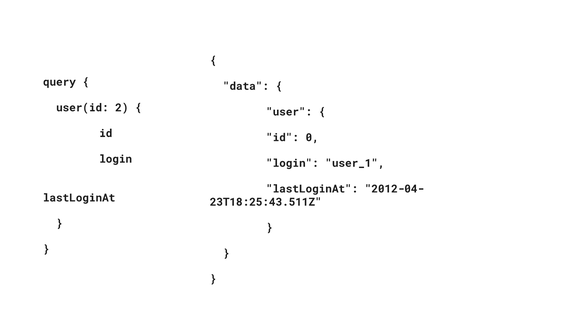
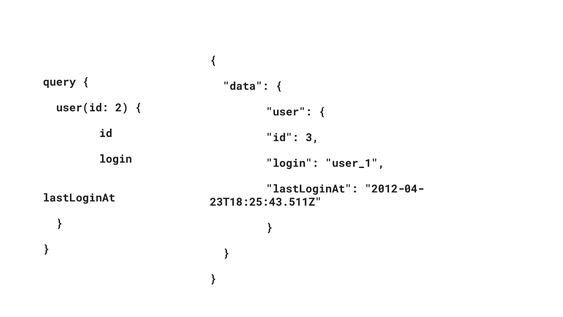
0: 0 -> 3
